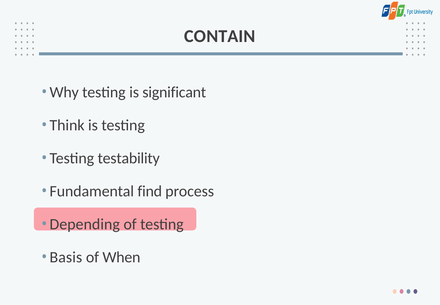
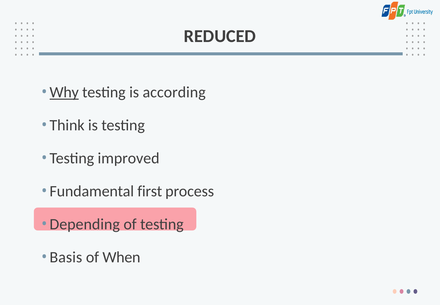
CONTAIN: CONTAIN -> REDUCED
Why underline: none -> present
significant: significant -> according
testability: testability -> improved
find: find -> first
